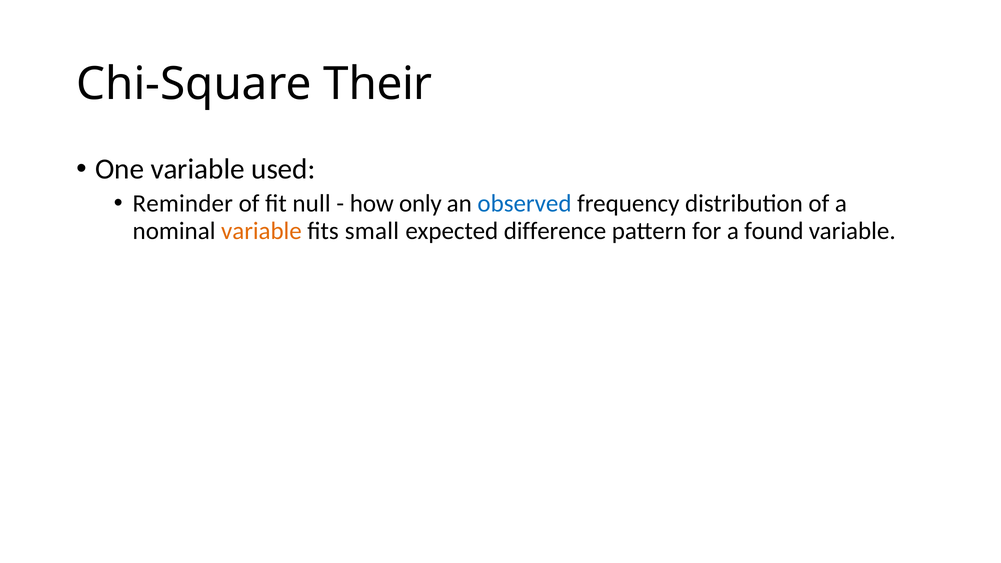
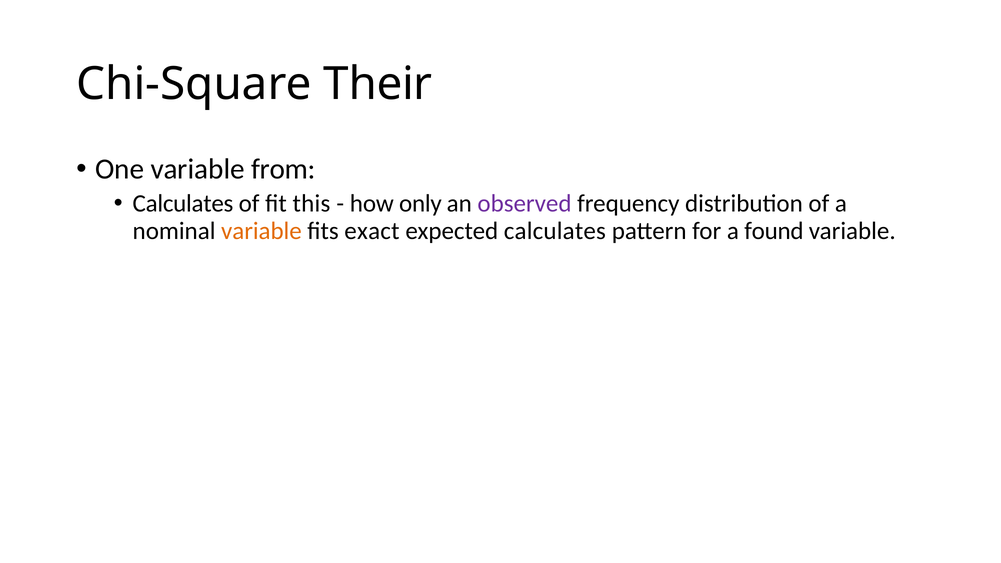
used: used -> from
Reminder at (183, 204): Reminder -> Calculates
null: null -> this
observed colour: blue -> purple
small: small -> exact
expected difference: difference -> calculates
